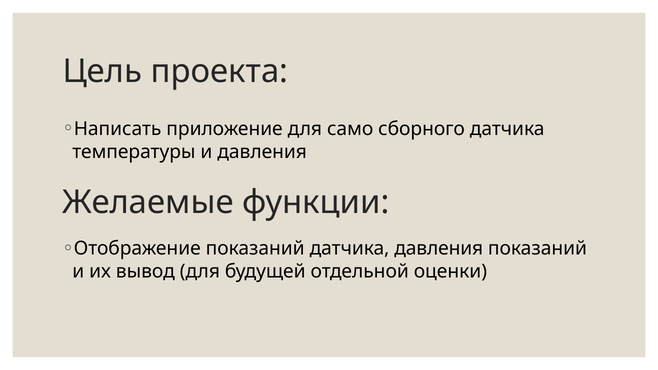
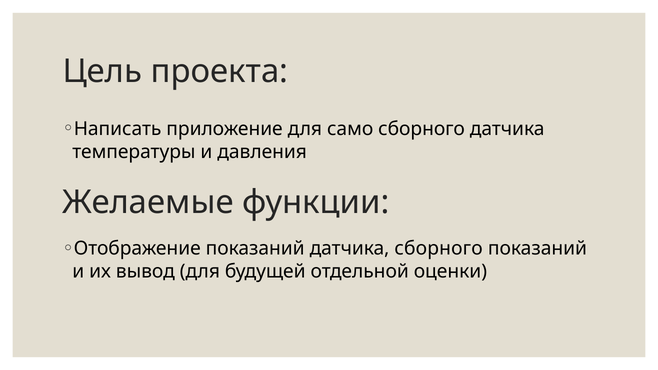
датчика давления: давления -> сборного
